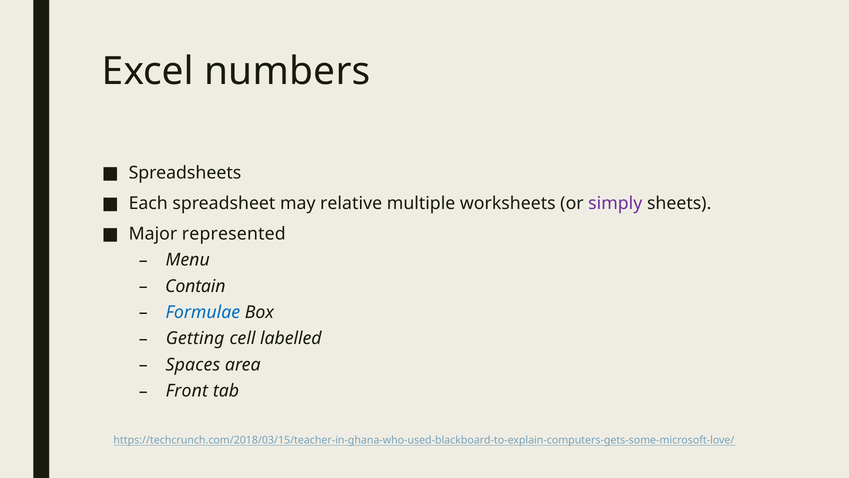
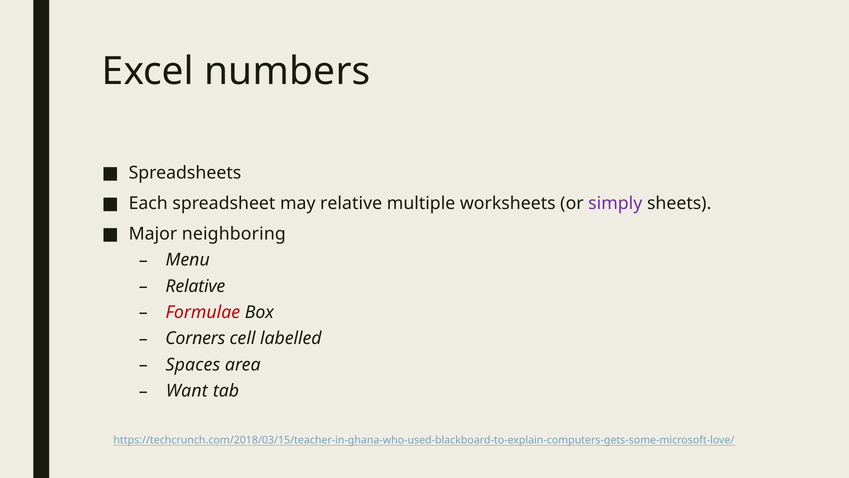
represented: represented -> neighboring
Contain at (195, 286): Contain -> Relative
Formulae colour: blue -> red
Getting: Getting -> Corners
Front: Front -> Want
